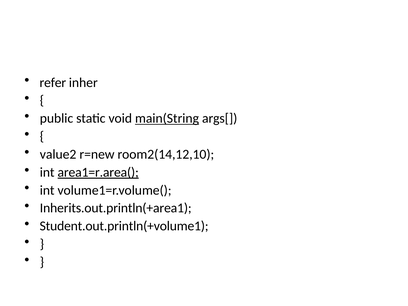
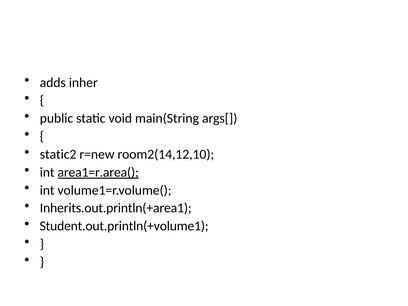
refer: refer -> adds
main(String underline: present -> none
value2: value2 -> static2
